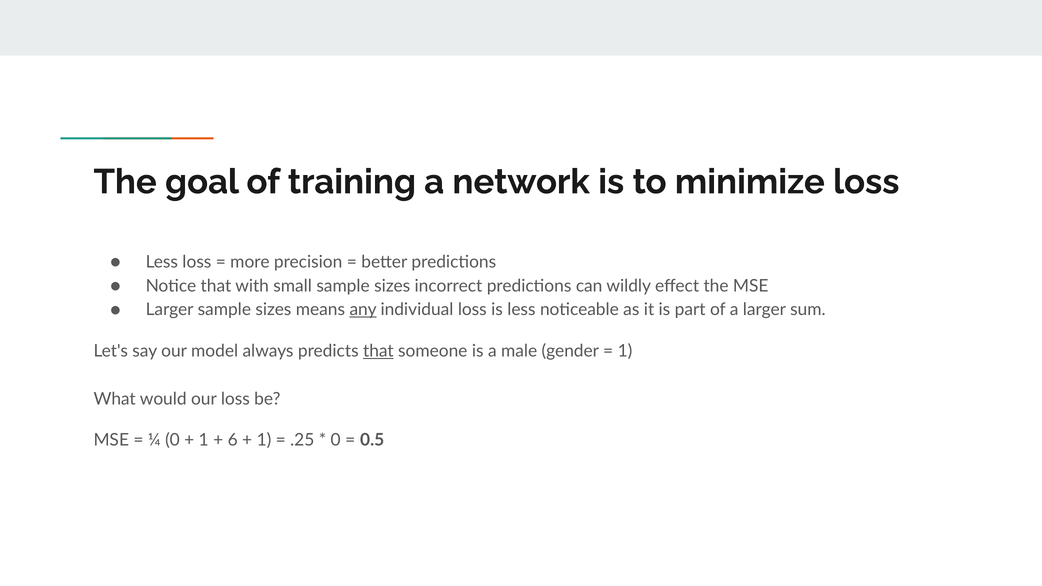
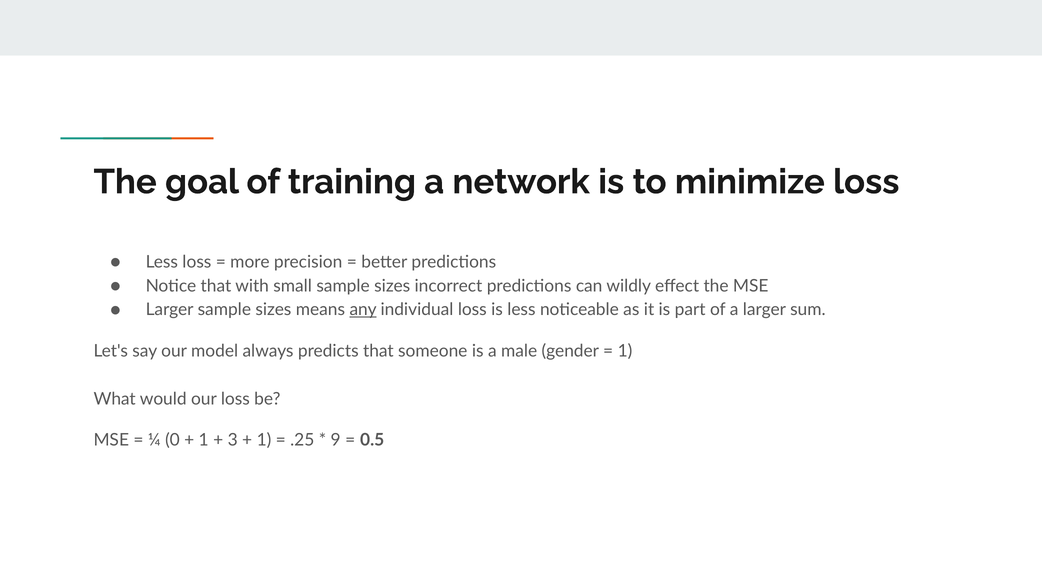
that at (378, 351) underline: present -> none
6: 6 -> 3
0 at (336, 440): 0 -> 9
